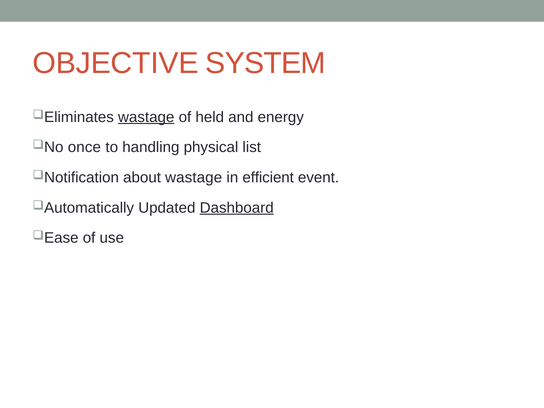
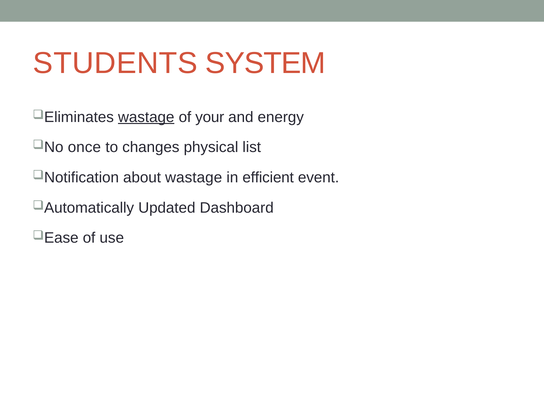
OBJECTIVE: OBJECTIVE -> STUDENTS
held: held -> your
handling: handling -> changes
Dashboard underline: present -> none
